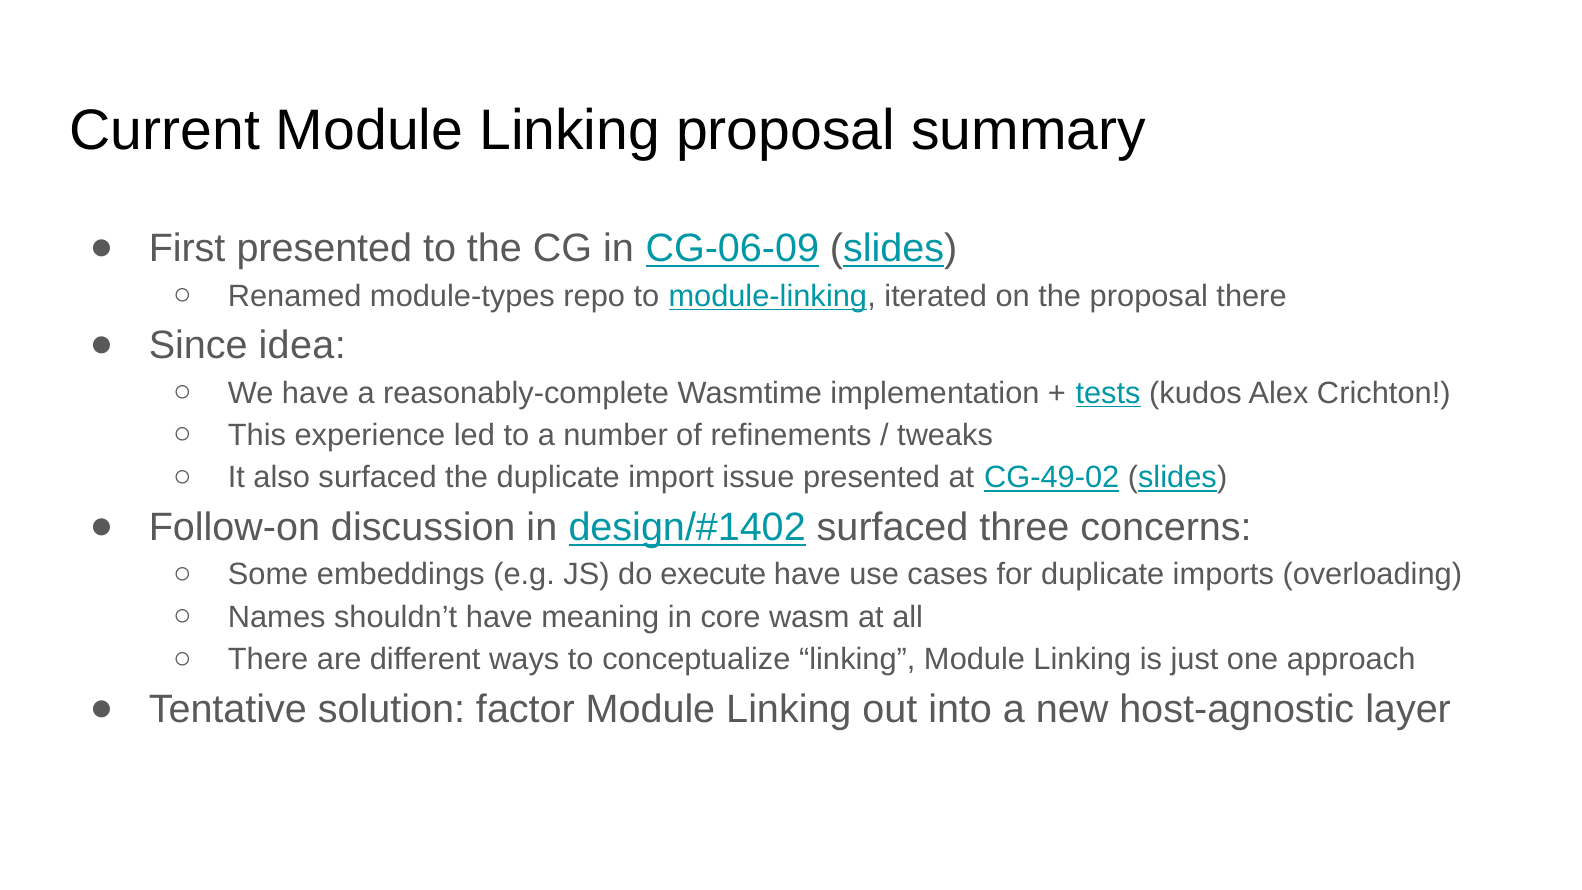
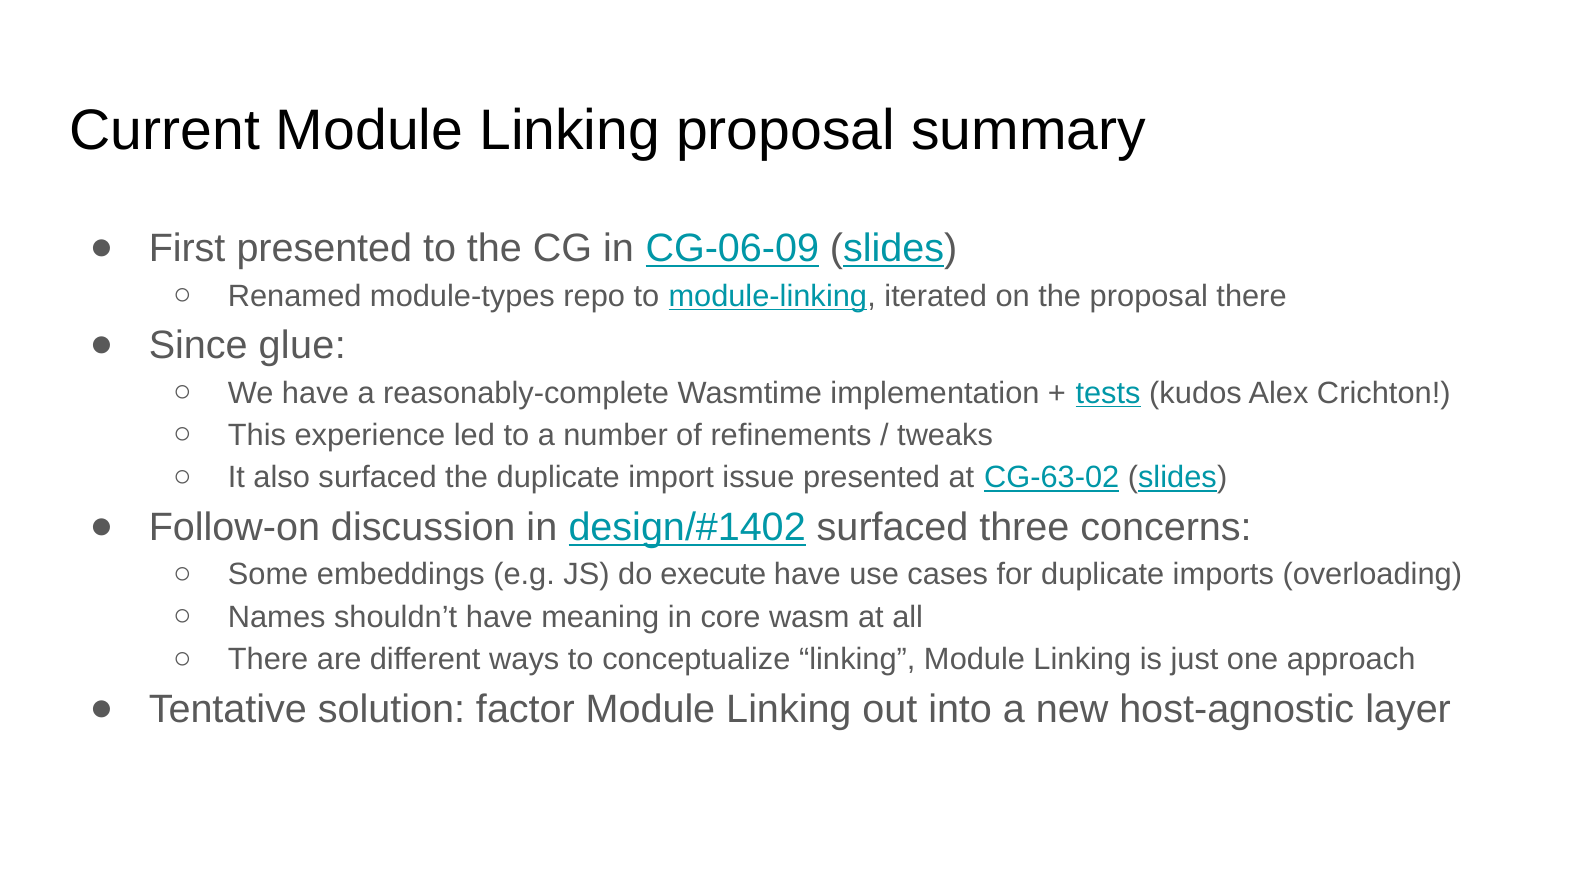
idea: idea -> glue
CG-49-02: CG-49-02 -> CG-63-02
